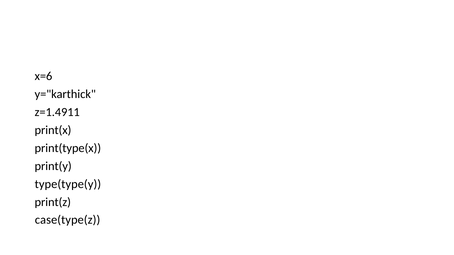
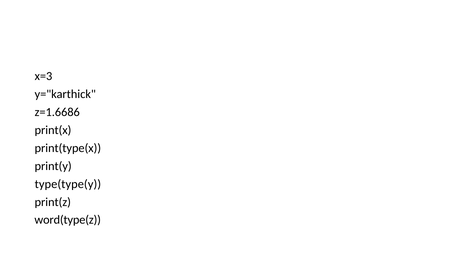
x=6: x=6 -> x=3
z=1.4911: z=1.4911 -> z=1.6686
case(type(z: case(type(z -> word(type(z
